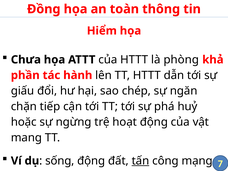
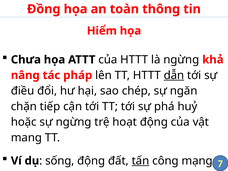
là phòng: phòng -> ngừng
phần: phần -> nâng
hành: hành -> pháp
dẫn underline: none -> present
giấu: giấu -> điều
